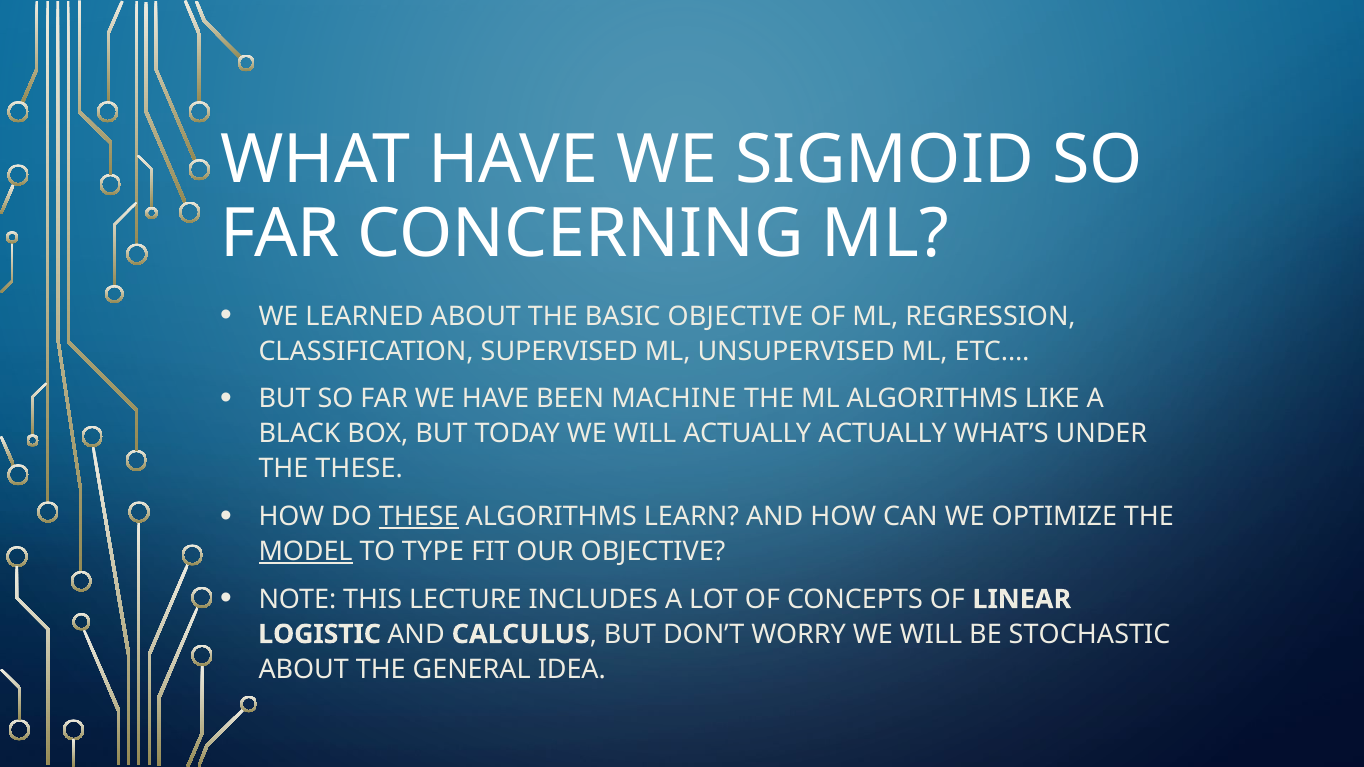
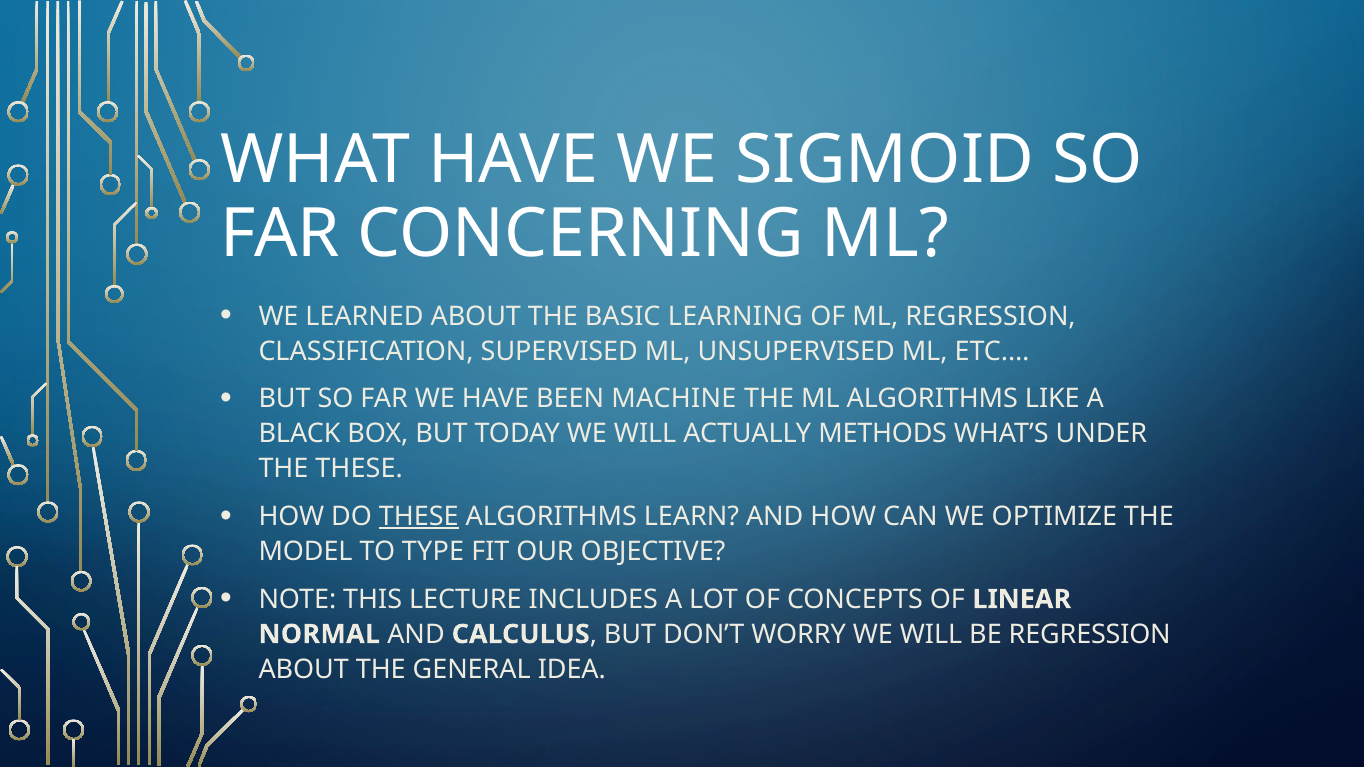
BASIC OBJECTIVE: OBJECTIVE -> LEARNING
ACTUALLY ACTUALLY: ACTUALLY -> METHODS
MODEL underline: present -> none
LOGISTIC: LOGISTIC -> NORMAL
BE STOCHASTIC: STOCHASTIC -> REGRESSION
